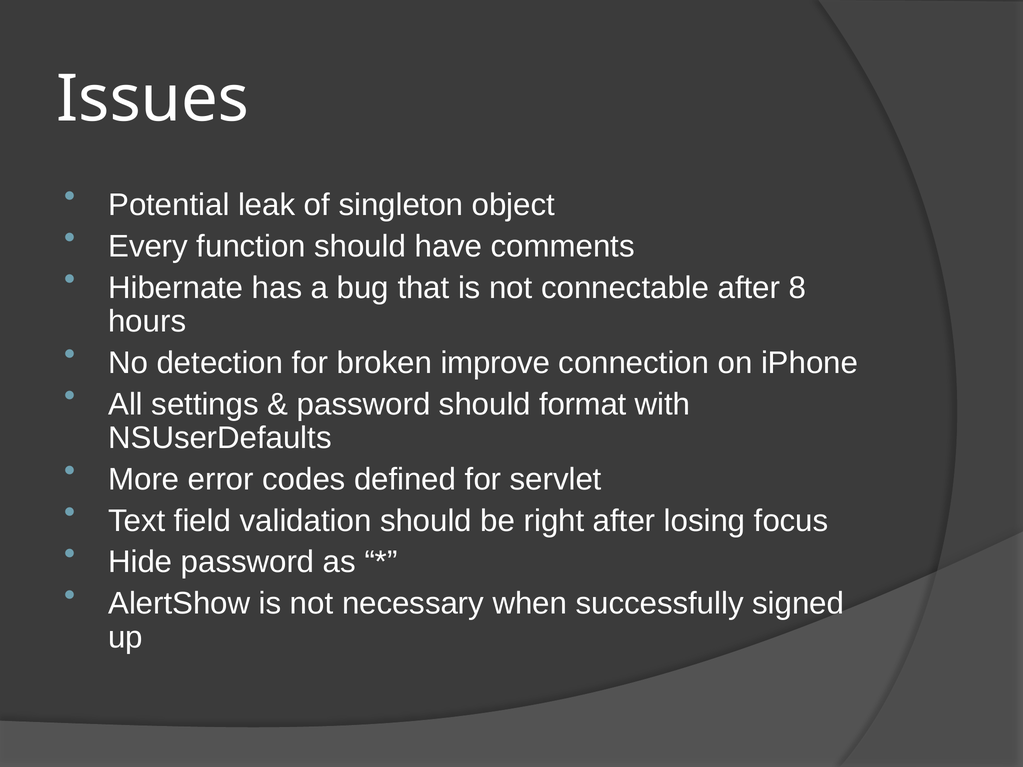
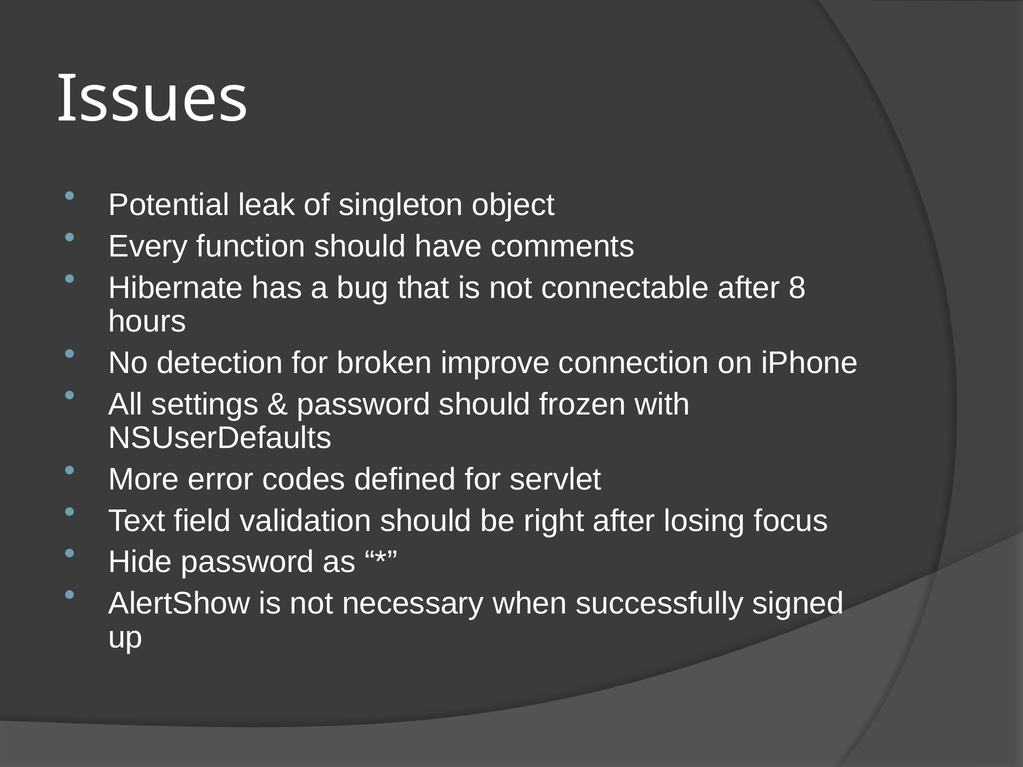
format: format -> frozen
